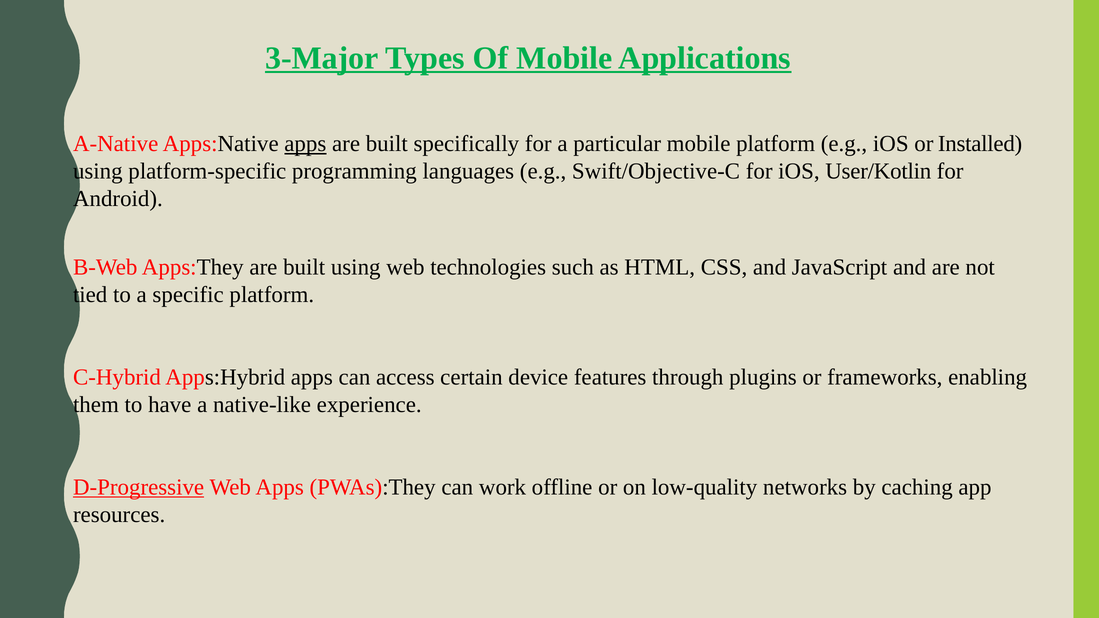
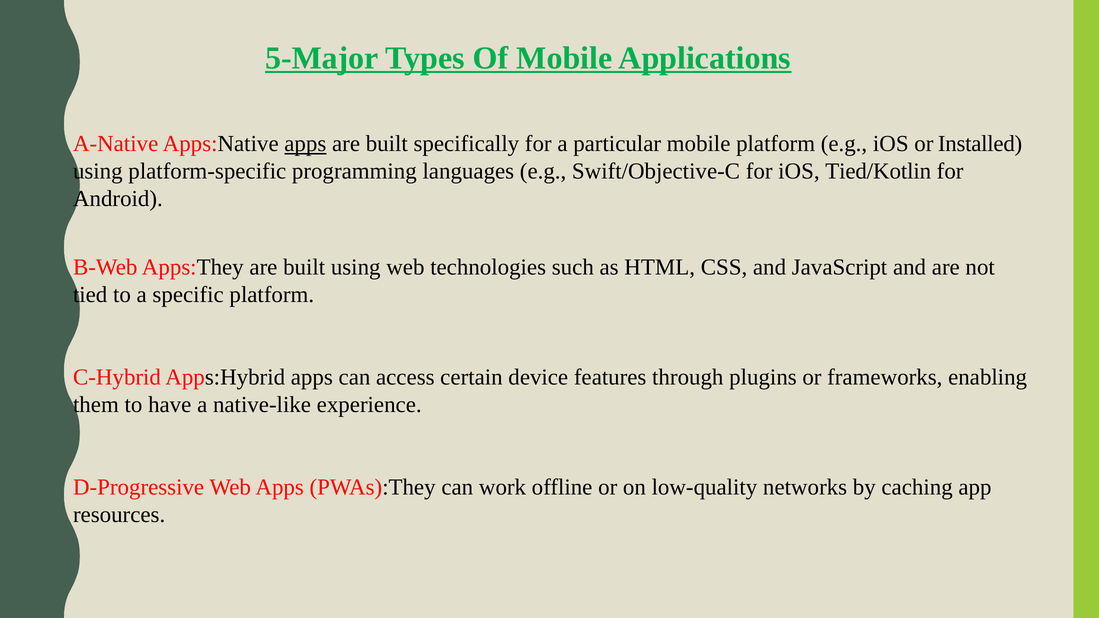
3-Major: 3-Major -> 5-Major
User/Kotlin: User/Kotlin -> Tied/Kotlin
D-Progressive underline: present -> none
